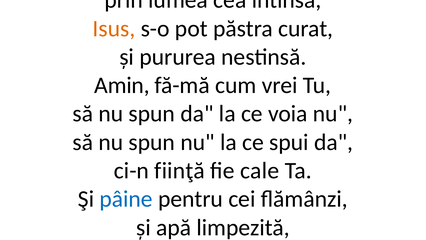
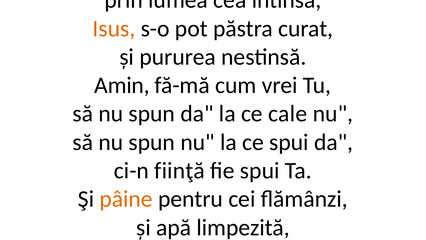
voia: voia -> cale
fie cale: cale -> spui
pâine colour: blue -> orange
